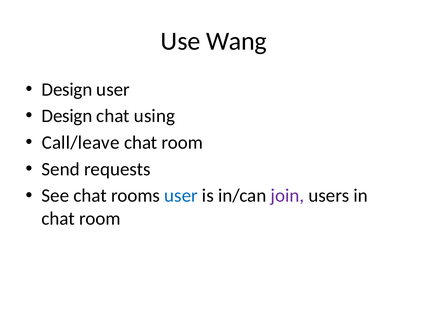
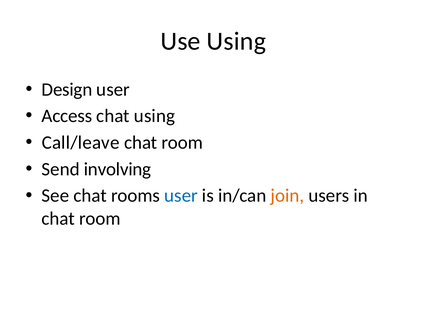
Use Wang: Wang -> Using
Design at (67, 116): Design -> Access
requests: requests -> involving
join colour: purple -> orange
